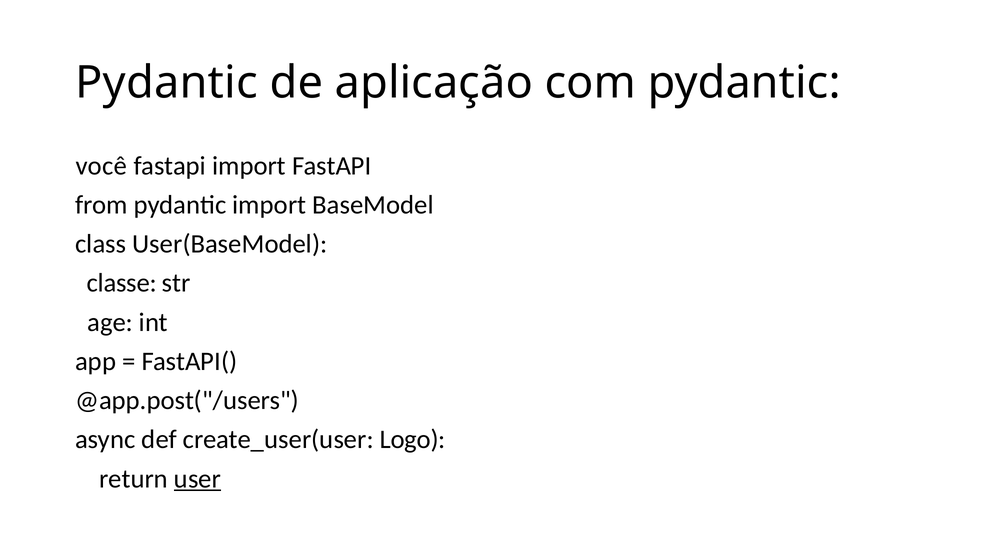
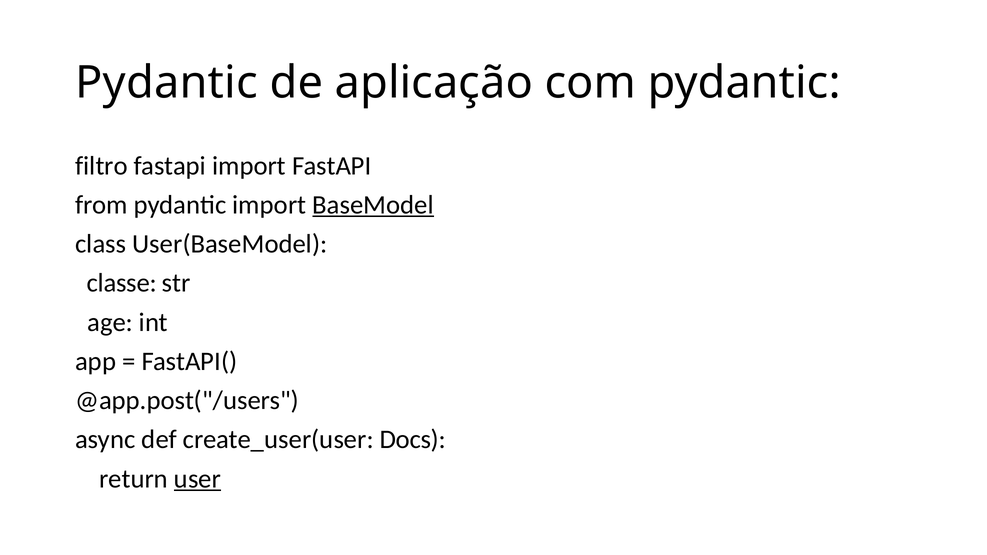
você: você -> filtro
BaseModel underline: none -> present
Logo: Logo -> Docs
